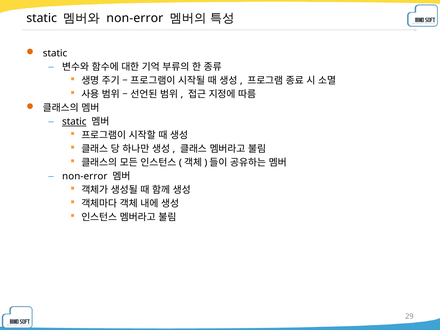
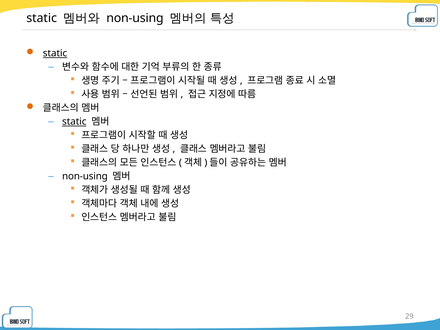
non-error at (135, 18): non-error -> non-using
static at (55, 53) underline: none -> present
non-error at (85, 176): non-error -> non-using
